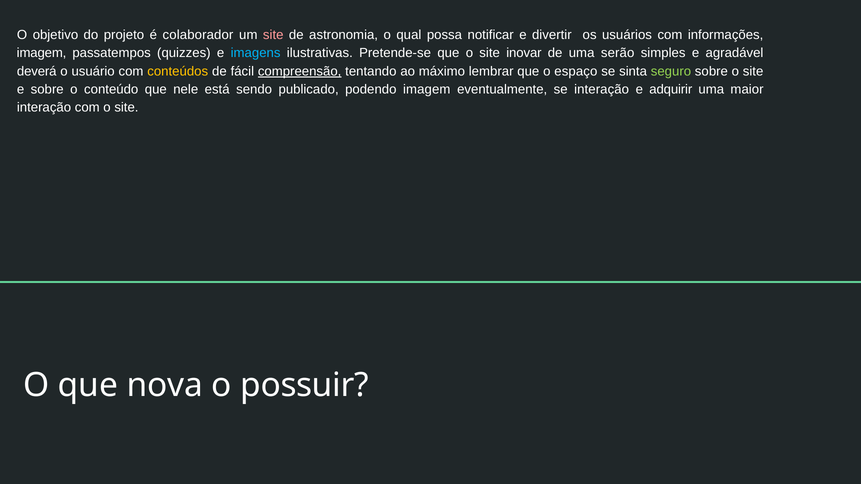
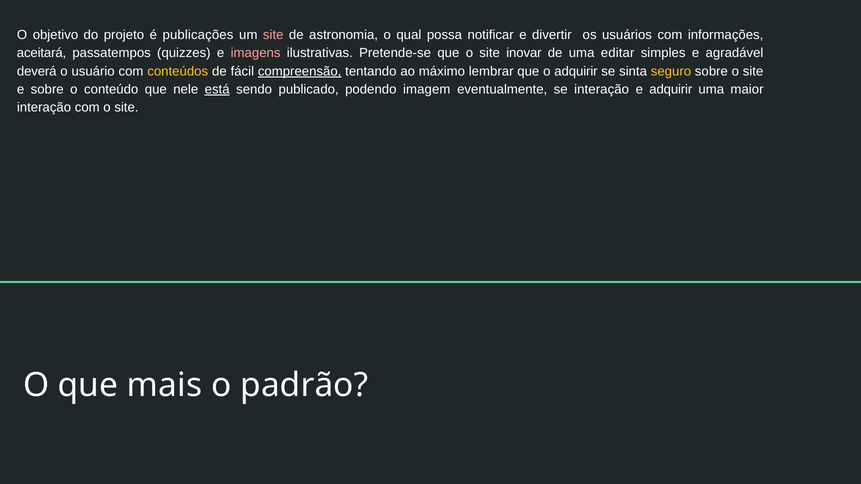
colaborador: colaborador -> publicações
imagem at (42, 53): imagem -> aceitará
imagens colour: light blue -> pink
serão: serão -> editar
o espaço: espaço -> adquirir
seguro colour: light green -> yellow
está underline: none -> present
nova: nova -> mais
possuir: possuir -> padrão
